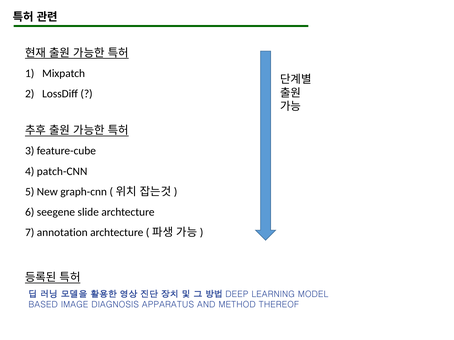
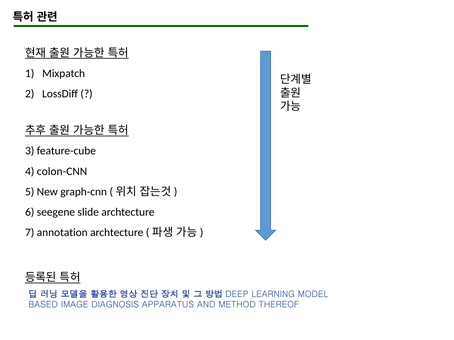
patch-CNN: patch-CNN -> colon-CNN
